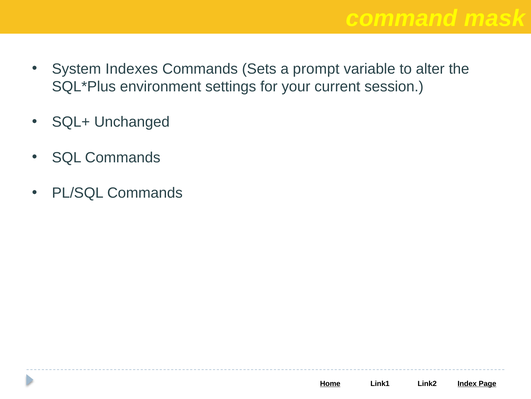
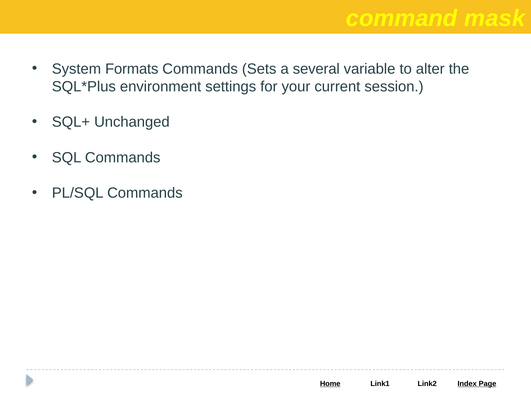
Indexes: Indexes -> Formats
prompt: prompt -> several
